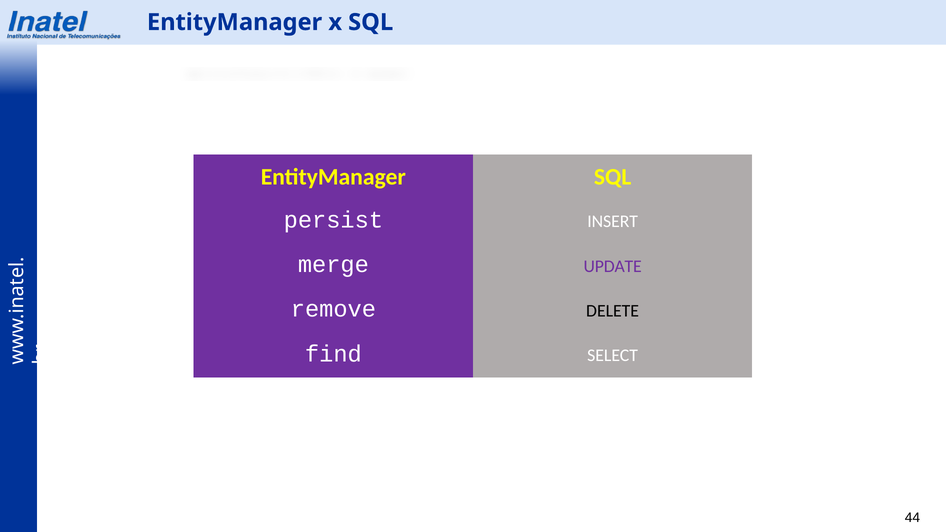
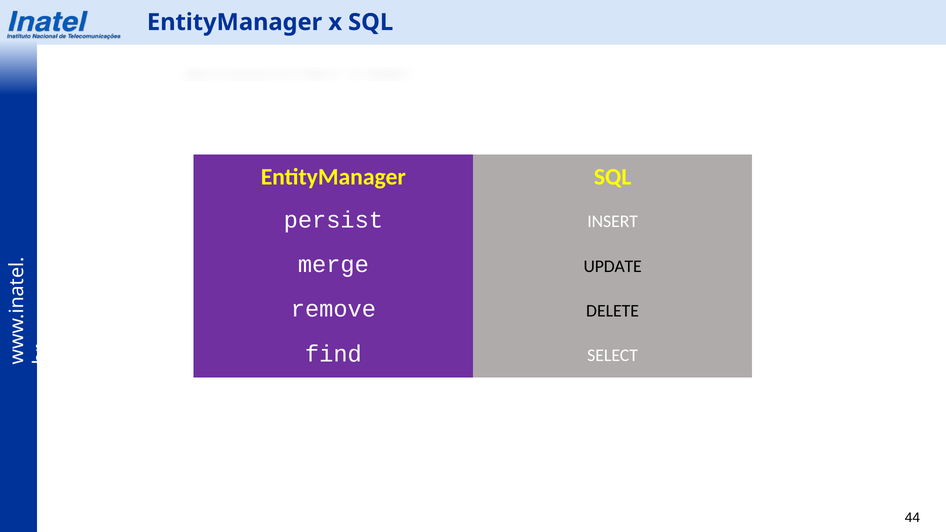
UPDATE colour: purple -> black
